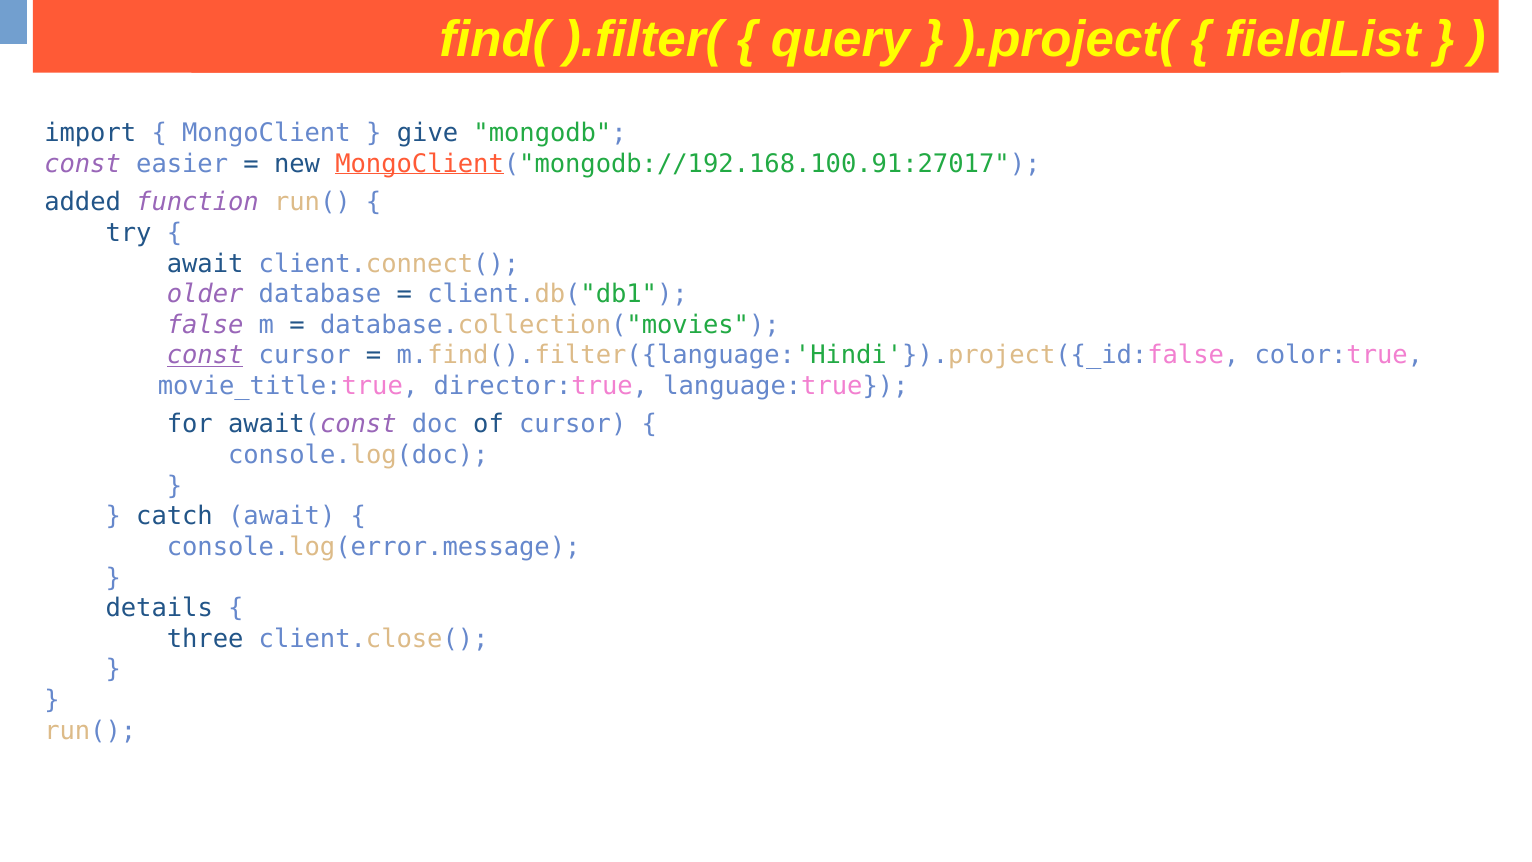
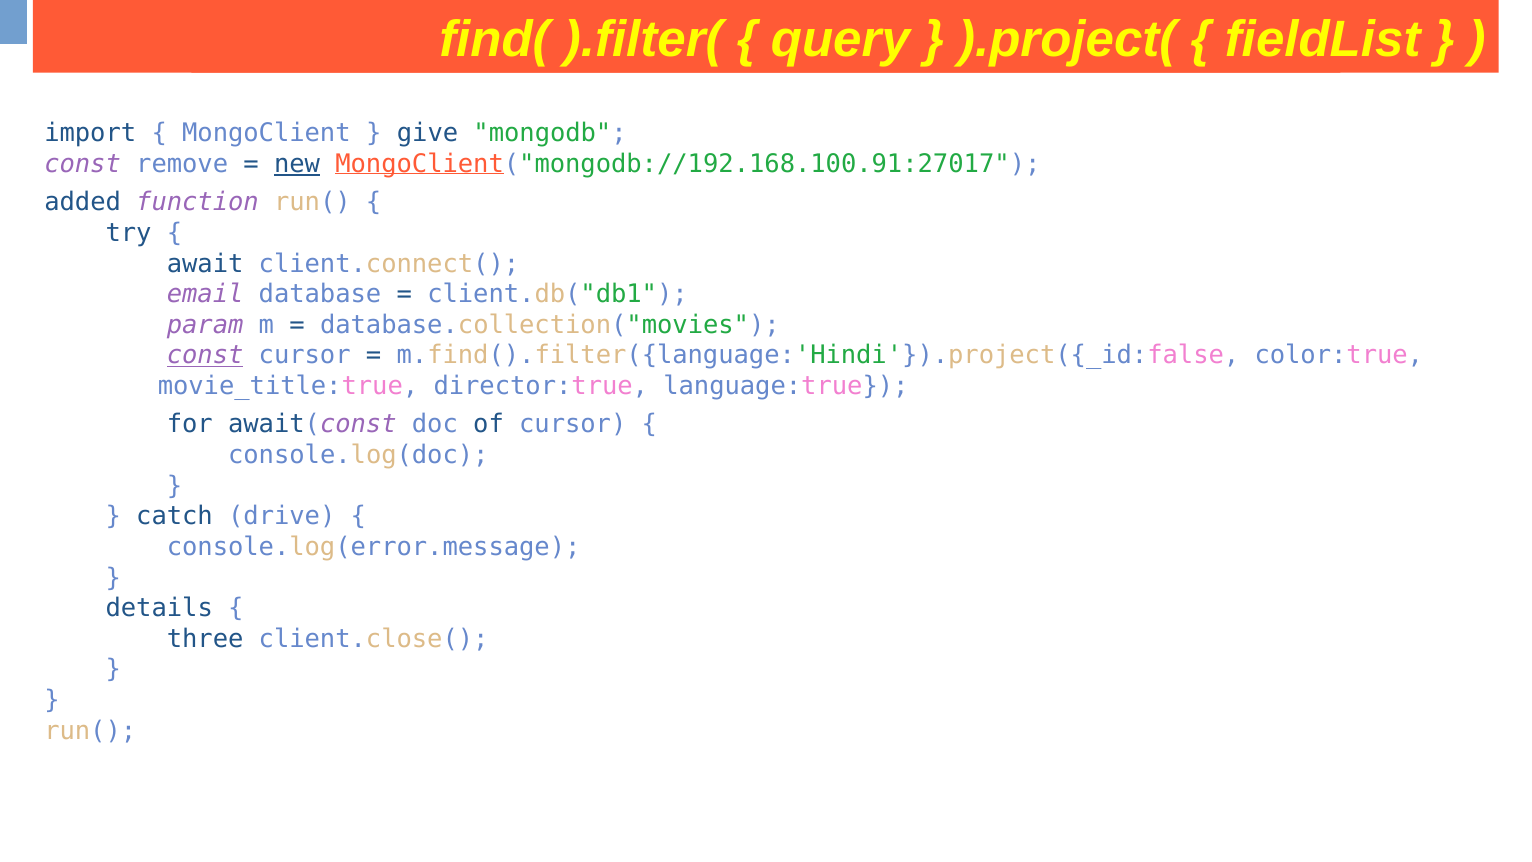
easier: easier -> remove
new underline: none -> present
older: older -> email
false: false -> param
catch await: await -> drive
